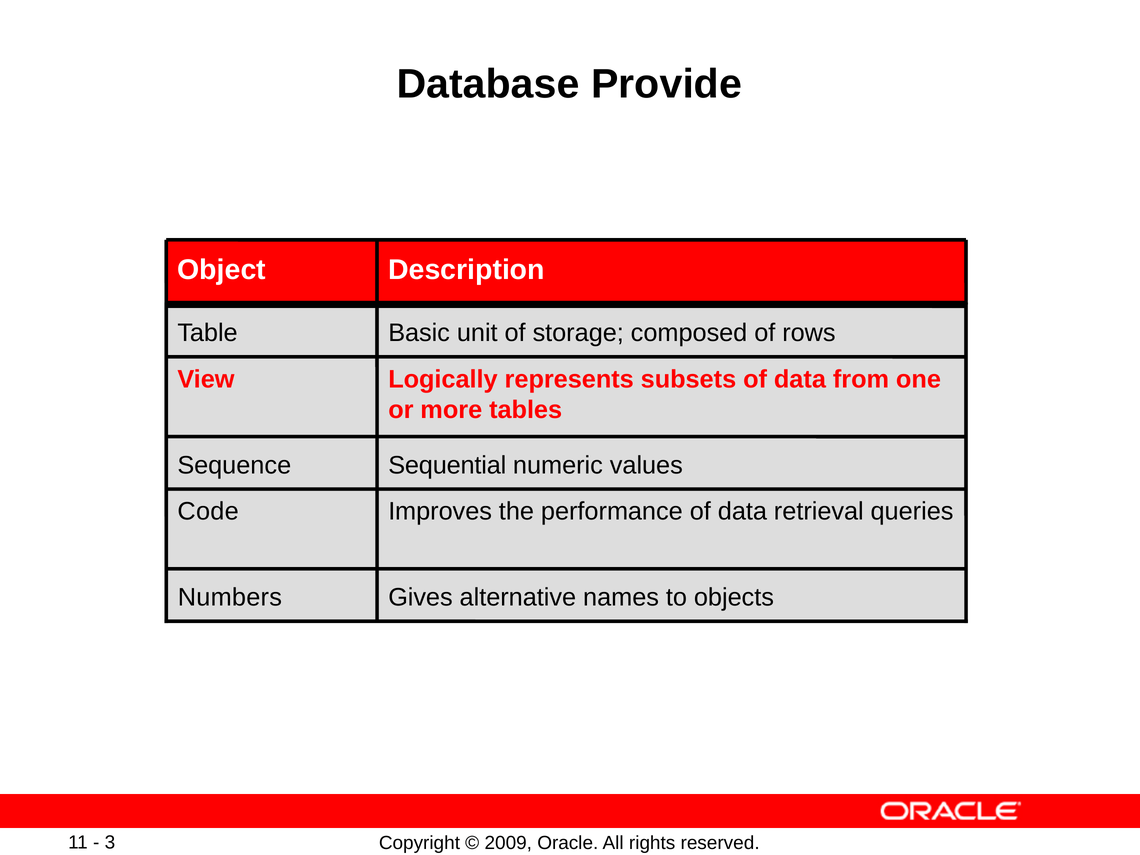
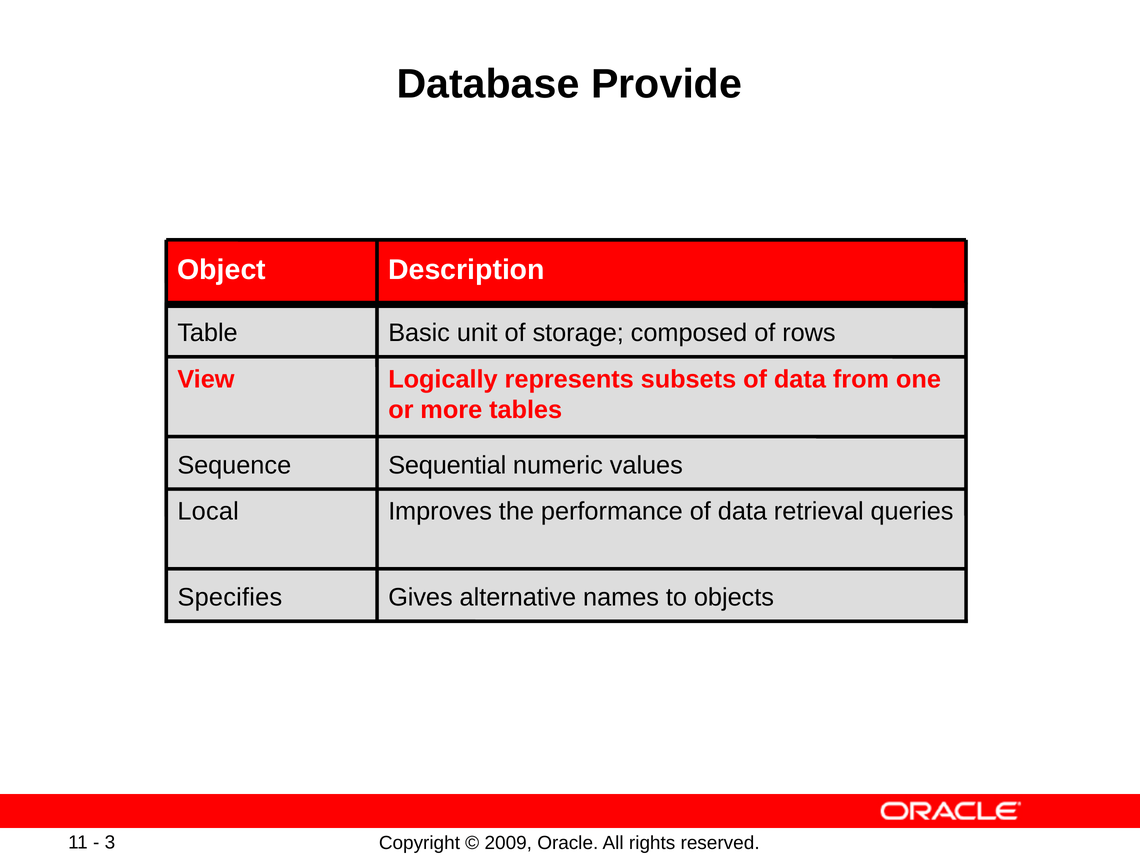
Code: Code -> Local
Numbers: Numbers -> Specifies
